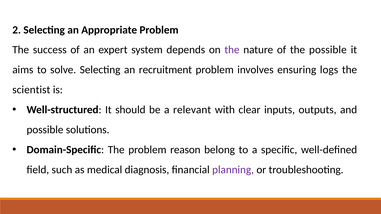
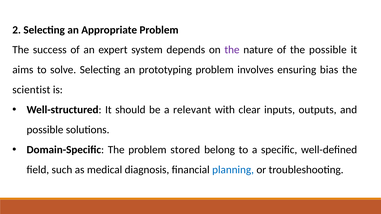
recruitment: recruitment -> prototyping
logs: logs -> bias
reason: reason -> stored
planning colour: purple -> blue
